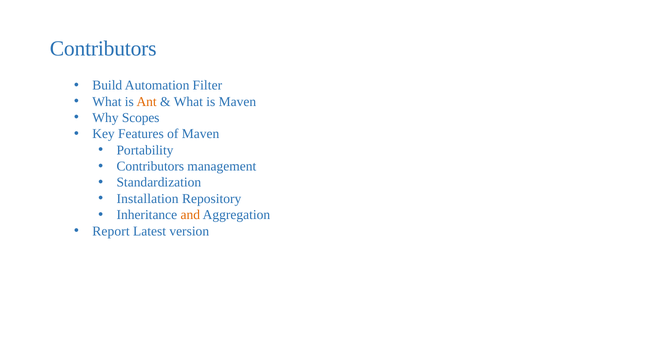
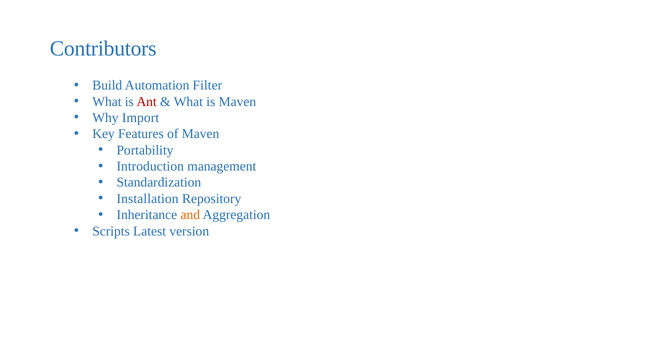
Ant colour: orange -> red
Scopes: Scopes -> Import
Contributors at (150, 166): Contributors -> Introduction
Report: Report -> Scripts
